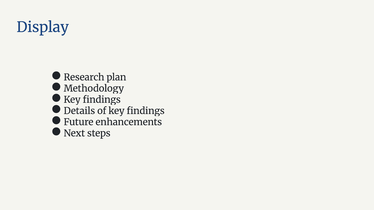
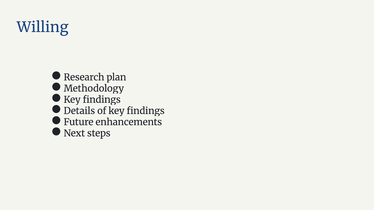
Display: Display -> Willing
